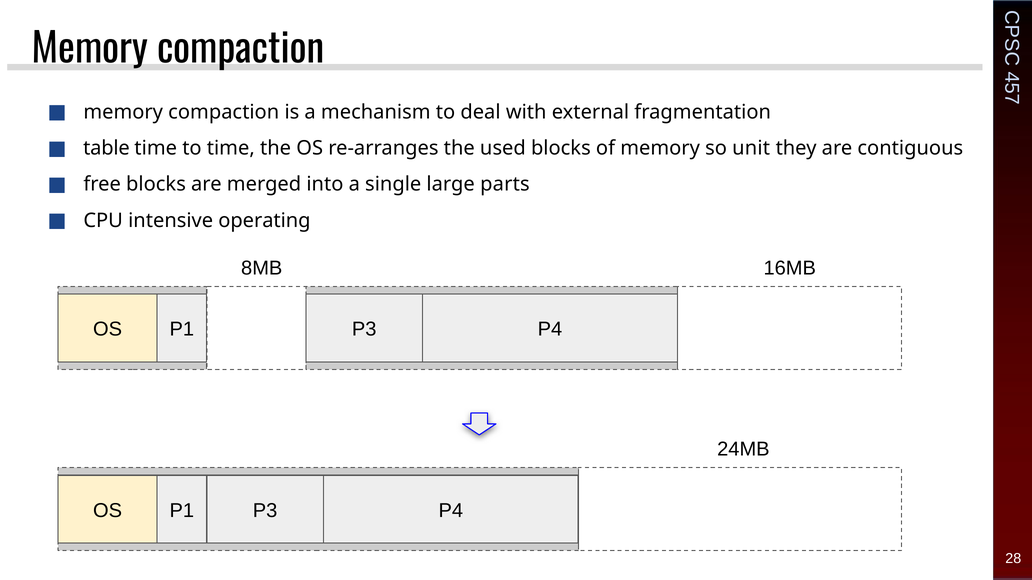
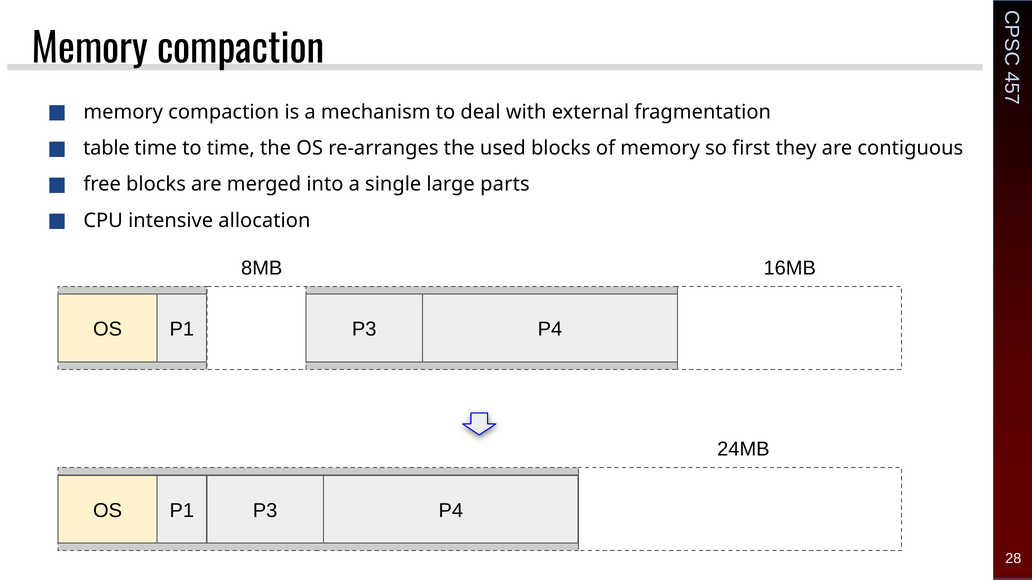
unit: unit -> first
operating: operating -> allocation
